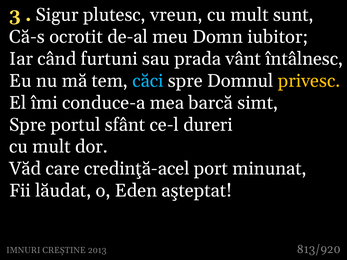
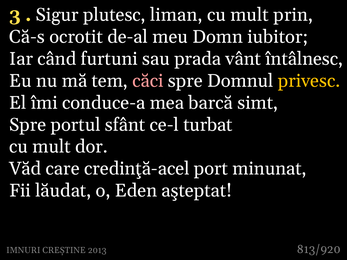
vreun: vreun -> liman
sunt: sunt -> prin
căci colour: light blue -> pink
dureri: dureri -> turbat
